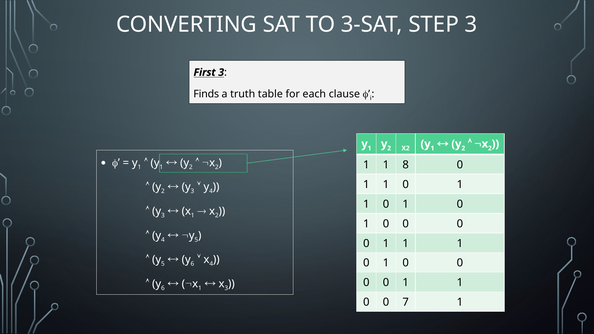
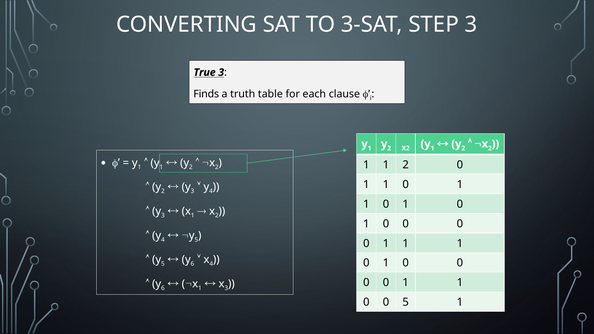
First: First -> True
1 8: 8 -> 2
0 7: 7 -> 5
